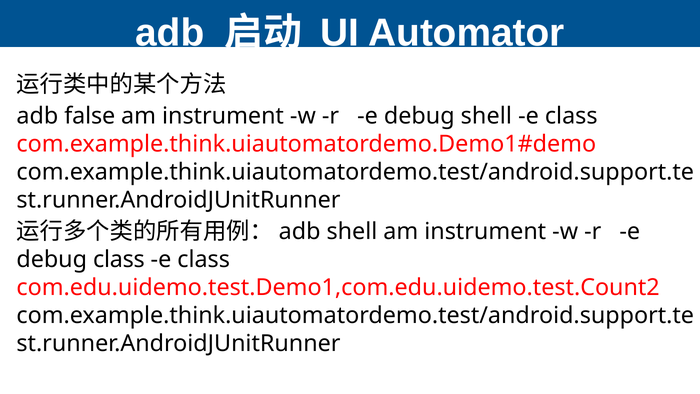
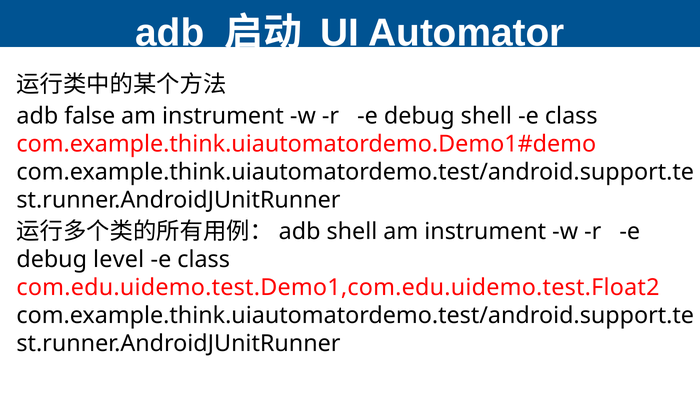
debug class: class -> level
com.edu.uidemo.test.Demo1,com.edu.uidemo.test.Count2: com.edu.uidemo.test.Demo1,com.edu.uidemo.test.Count2 -> com.edu.uidemo.test.Demo1,com.edu.uidemo.test.Float2
